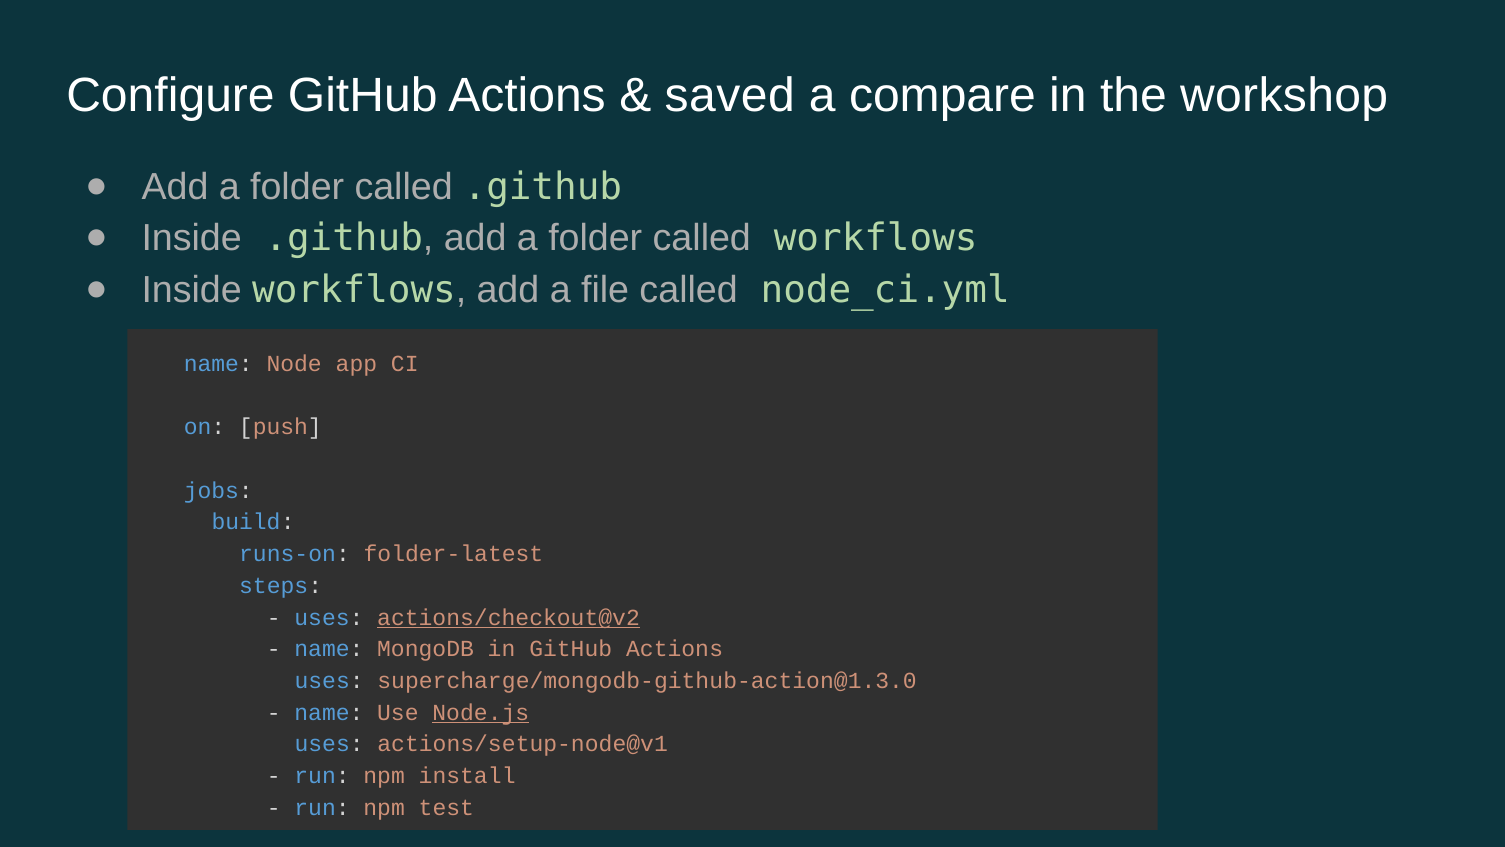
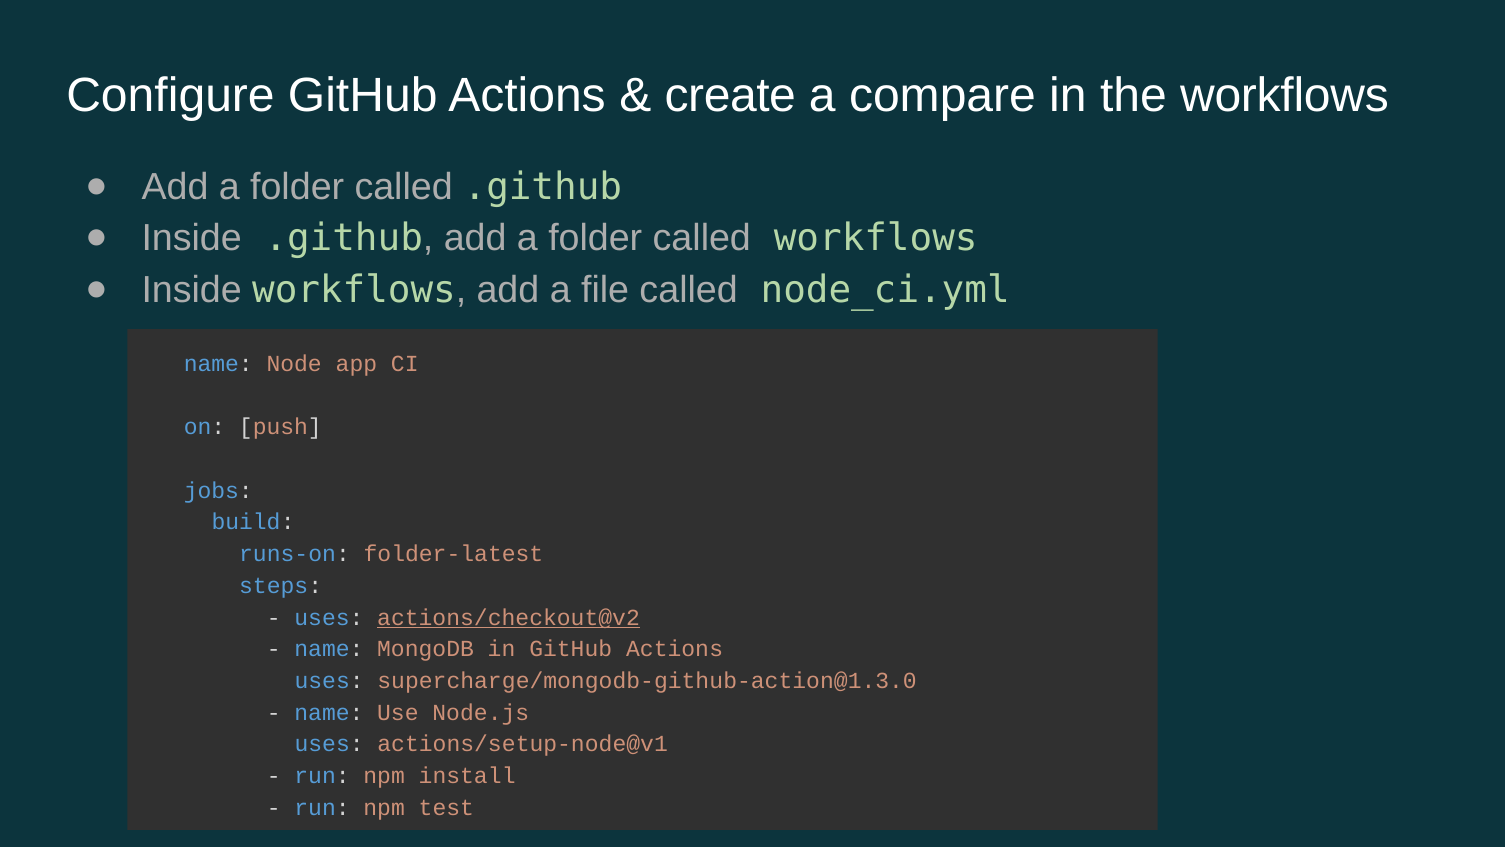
saved: saved -> create
the workshop: workshop -> workflows
Node.js underline: present -> none
